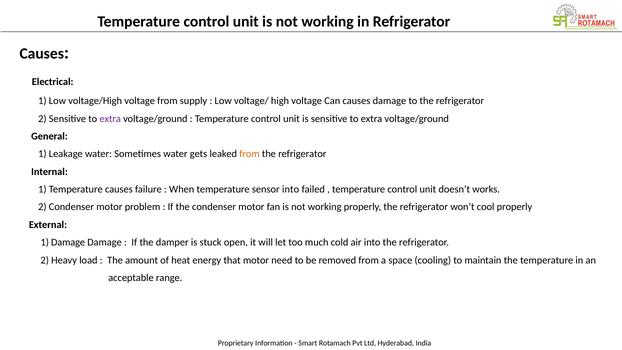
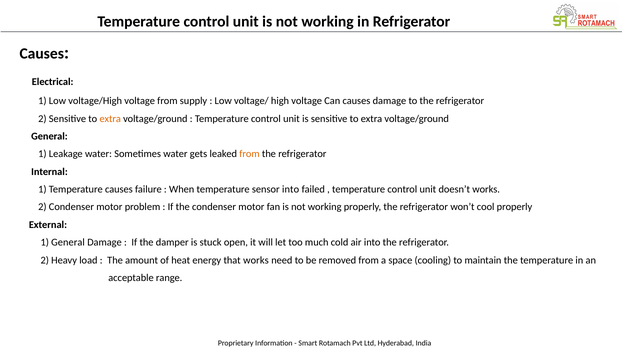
extra at (110, 119) colour: purple -> orange
1 Damage: Damage -> General
that motor: motor -> works
